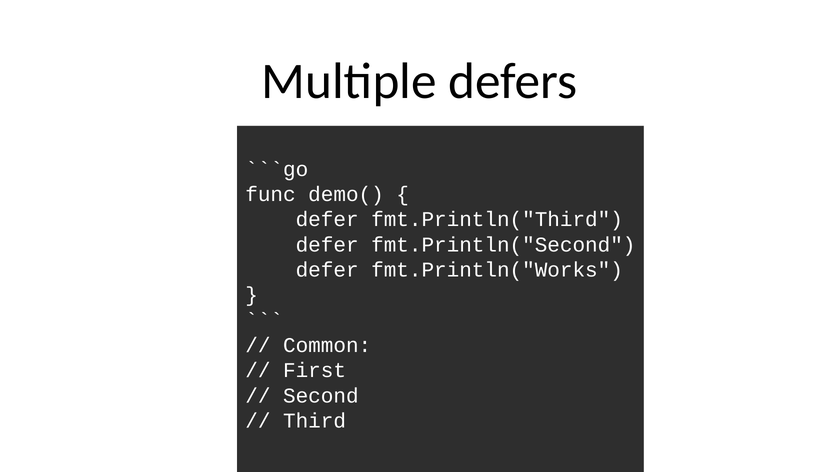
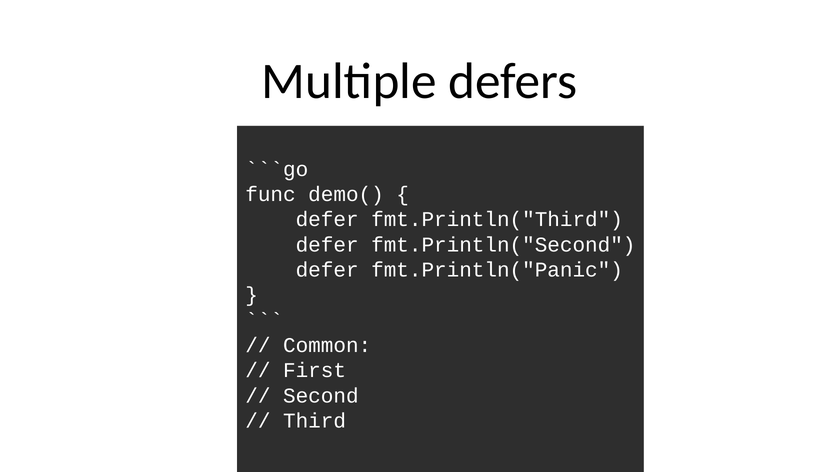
fmt.Println("Works: fmt.Println("Works -> fmt.Println("Panic
